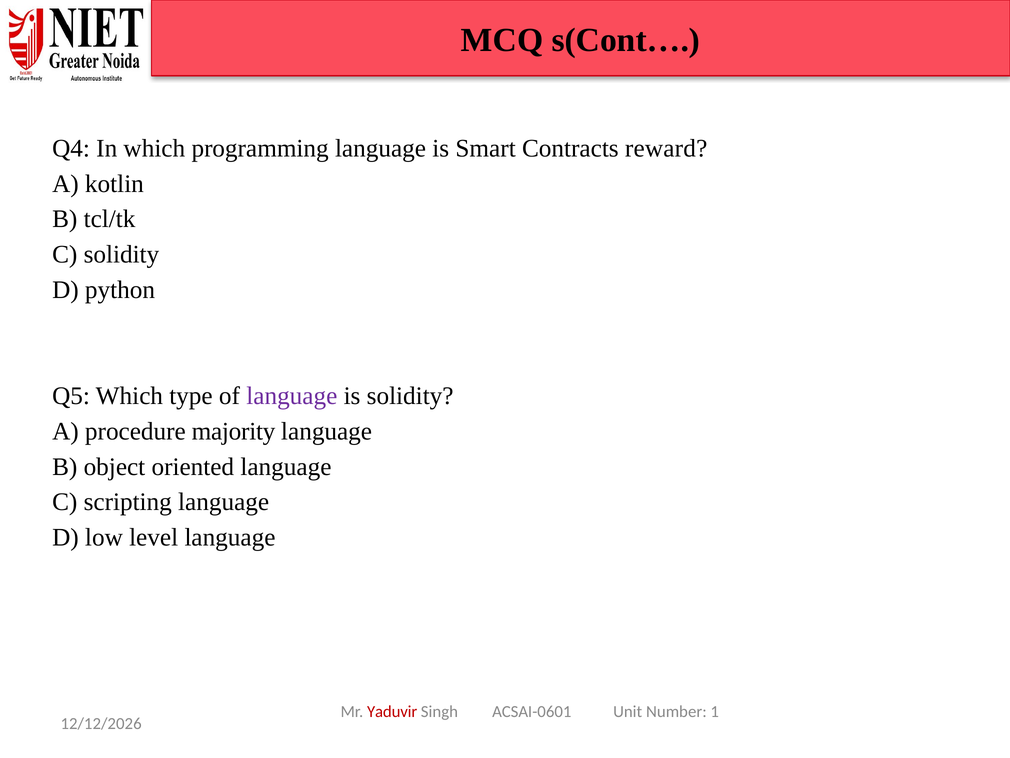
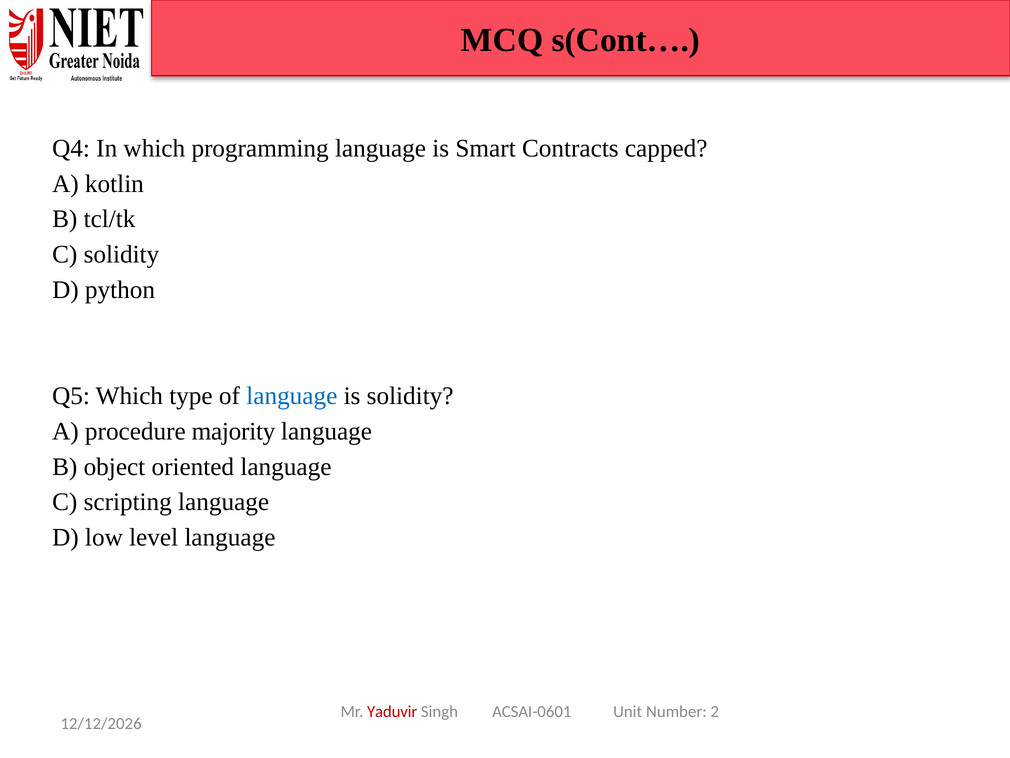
reward: reward -> capped
language at (292, 396) colour: purple -> blue
1: 1 -> 2
